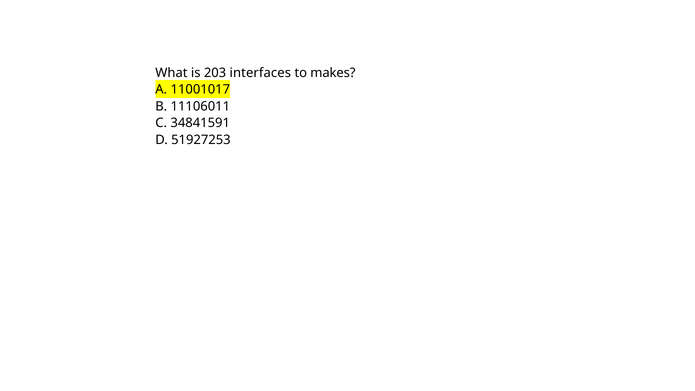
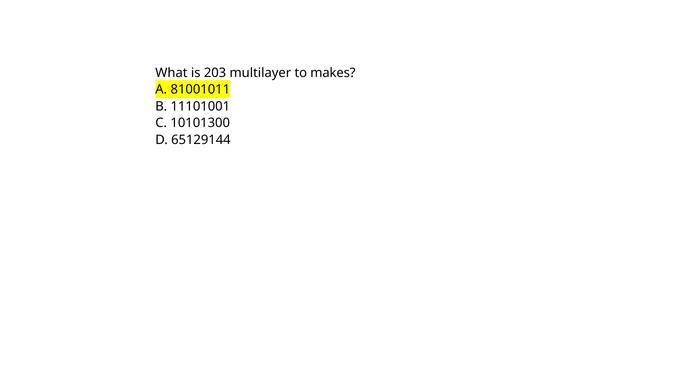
interfaces: interfaces -> multilayer
11001017: 11001017 -> 81001011
11106011: 11106011 -> 11101001
34841591: 34841591 -> 10101300
51927253: 51927253 -> 65129144
